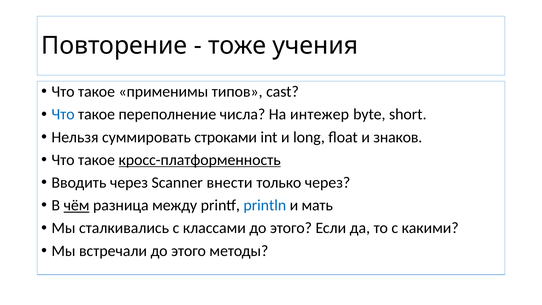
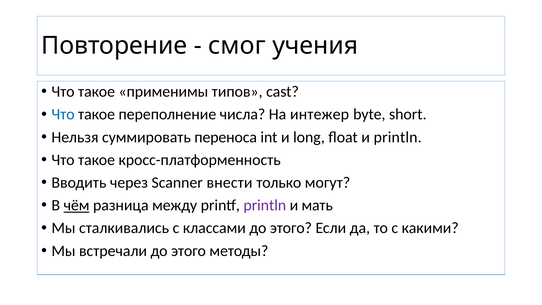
тоже: тоже -> смог
строками: строками -> переноса
и знаков: знаков -> println
кросс-платформенность underline: present -> none
только через: через -> могут
println at (265, 205) colour: blue -> purple
